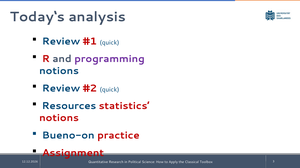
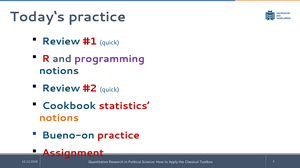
Today‘s analysis: analysis -> practice
Resources: Resources -> Cookbook
notions at (59, 118) colour: red -> orange
